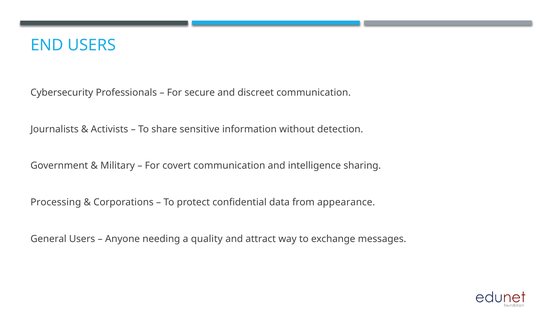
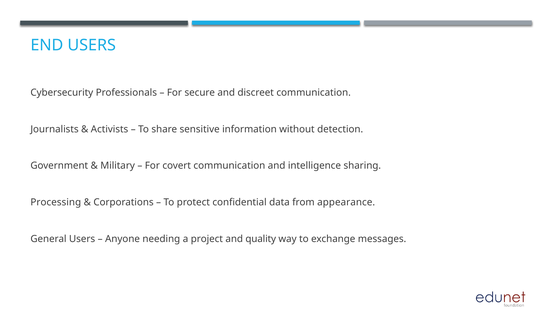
quality: quality -> project
attract: attract -> quality
